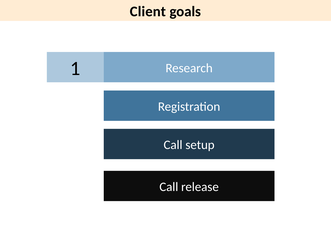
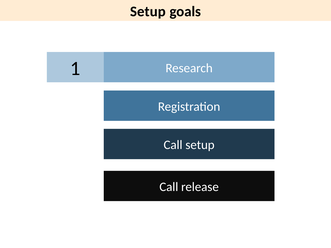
Client at (148, 11): Client -> Setup
